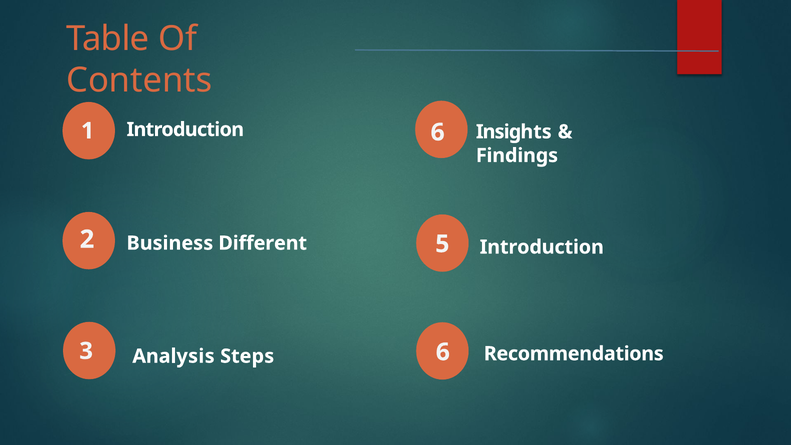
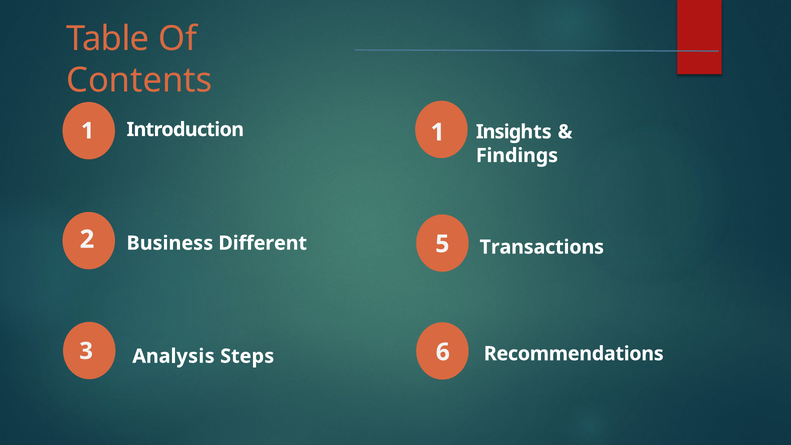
1 6: 6 -> 1
Introduction at (542, 247): Introduction -> Transactions
